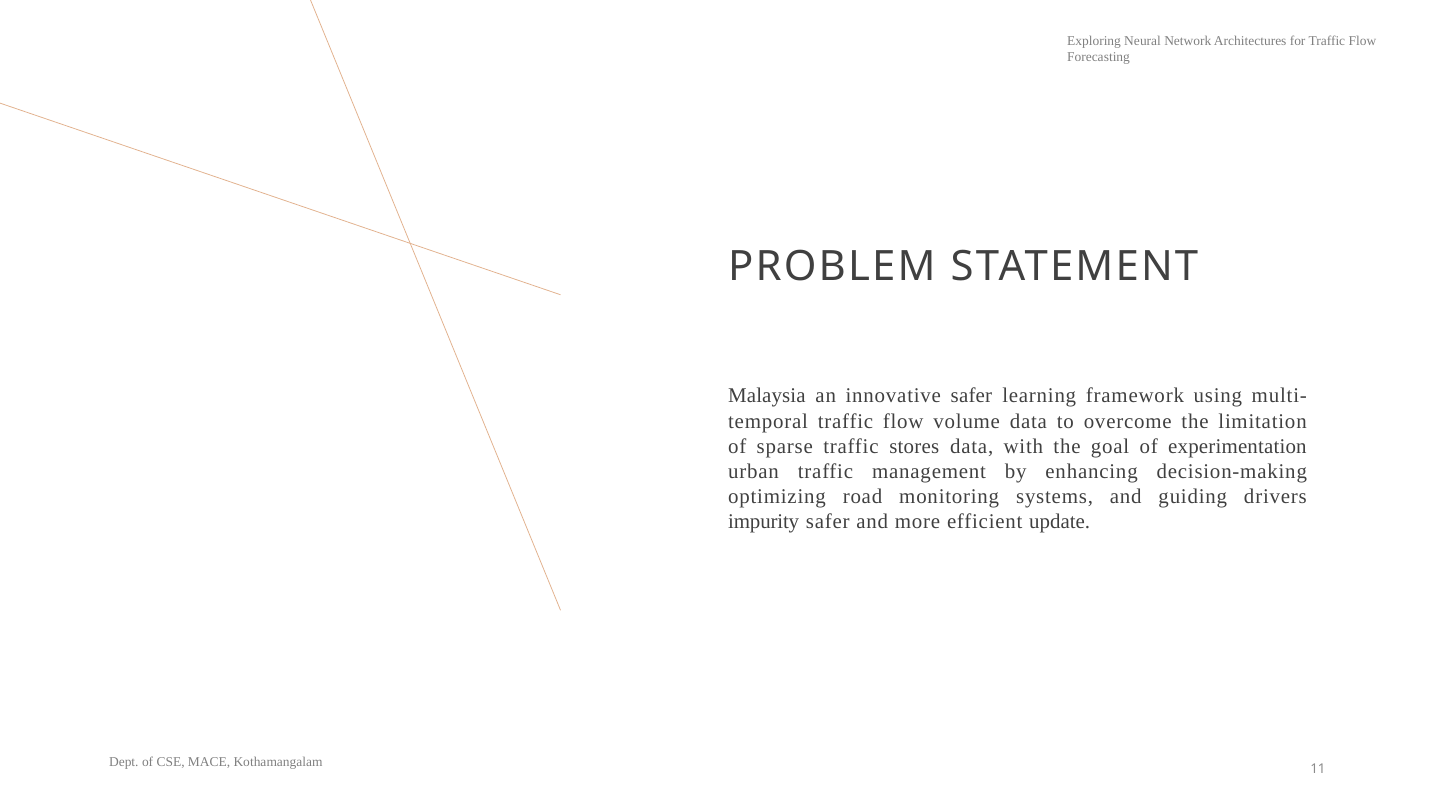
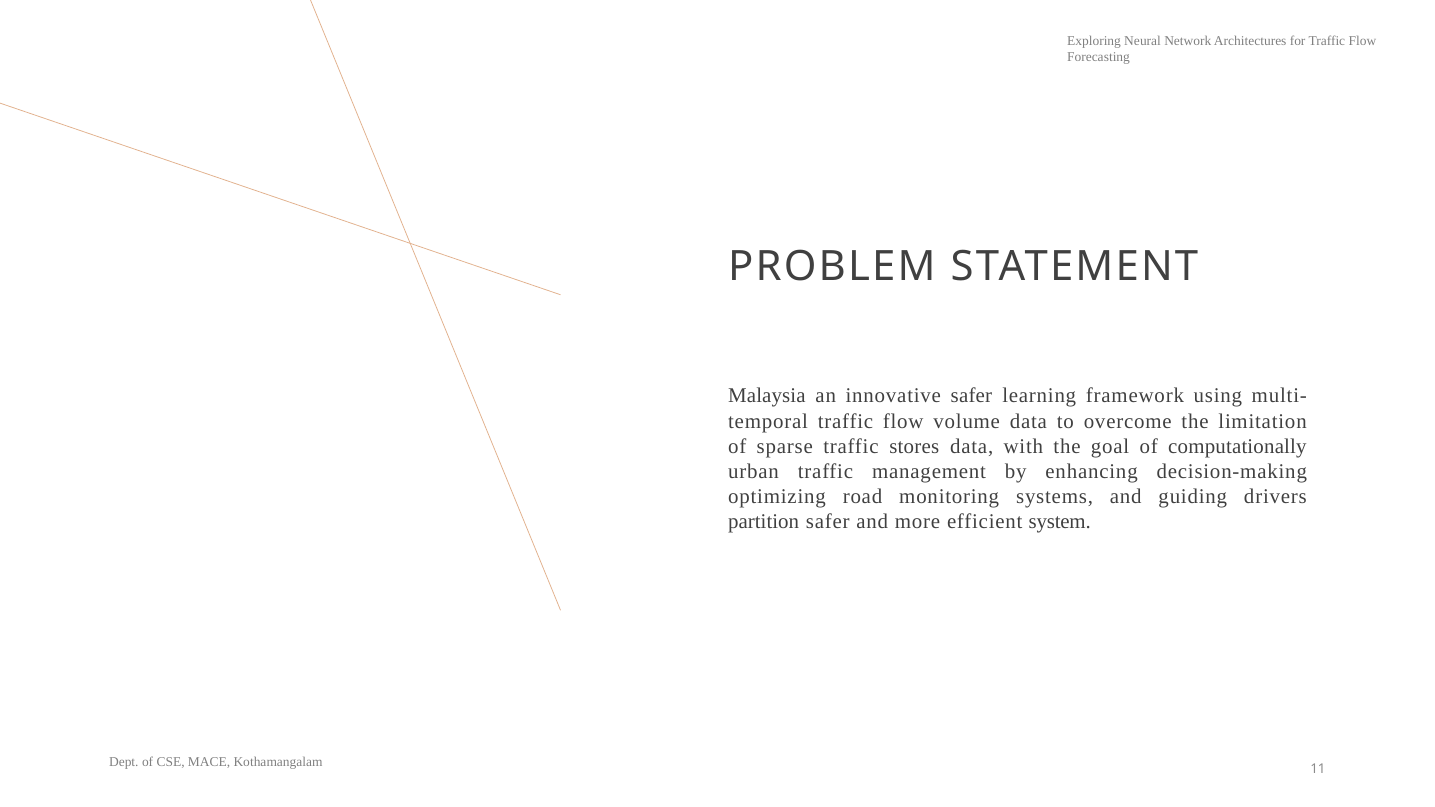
experimentation: experimentation -> computationally
impurity: impurity -> partition
update: update -> system
